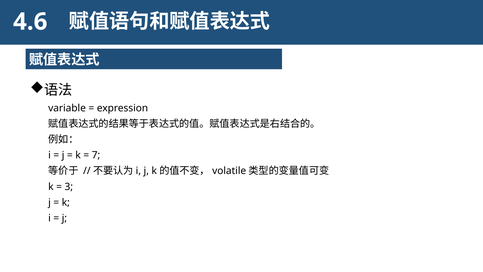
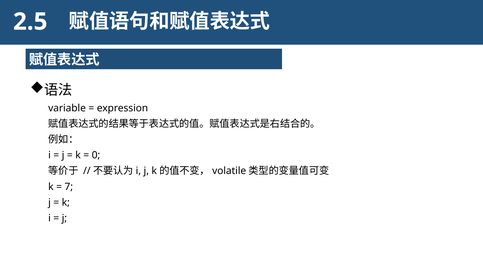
4.6: 4.6 -> 2.5
7: 7 -> 0
3: 3 -> 7
